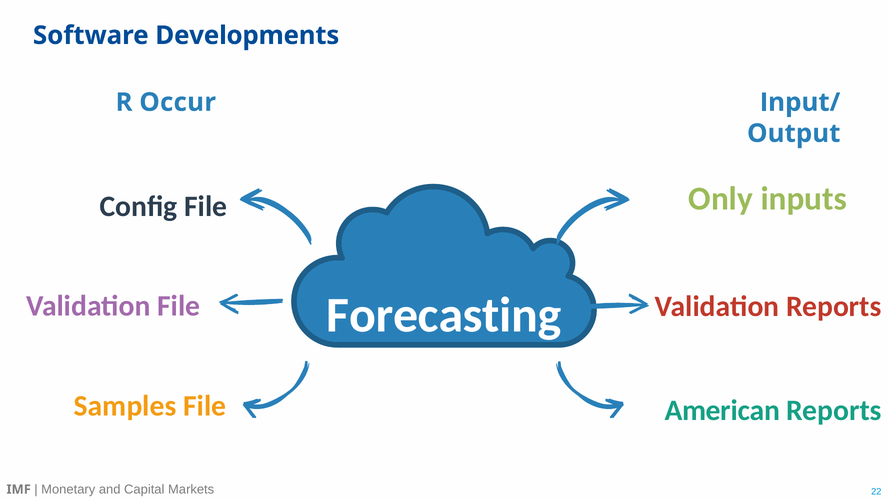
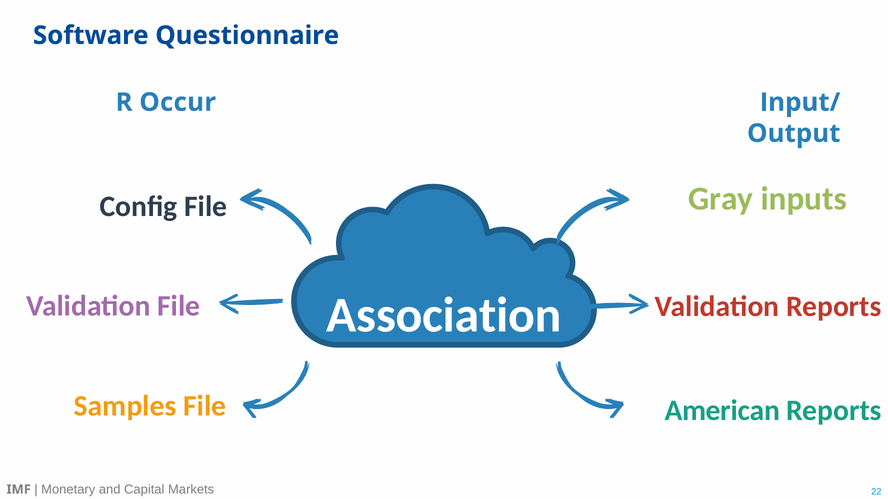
Developments: Developments -> Questionnaire
Only: Only -> Gray
Forecasting: Forecasting -> Association
